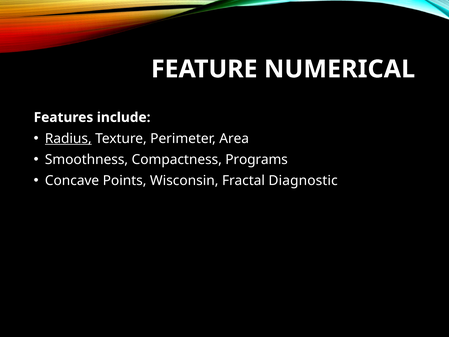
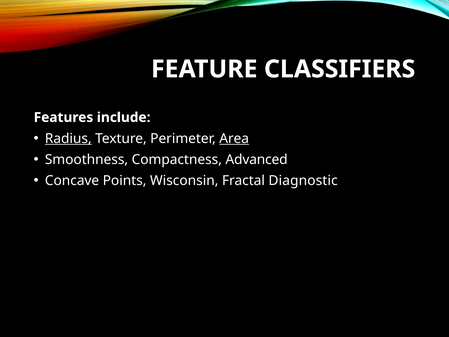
NUMERICAL: NUMERICAL -> CLASSIFIERS
Area underline: none -> present
Programs: Programs -> Advanced
